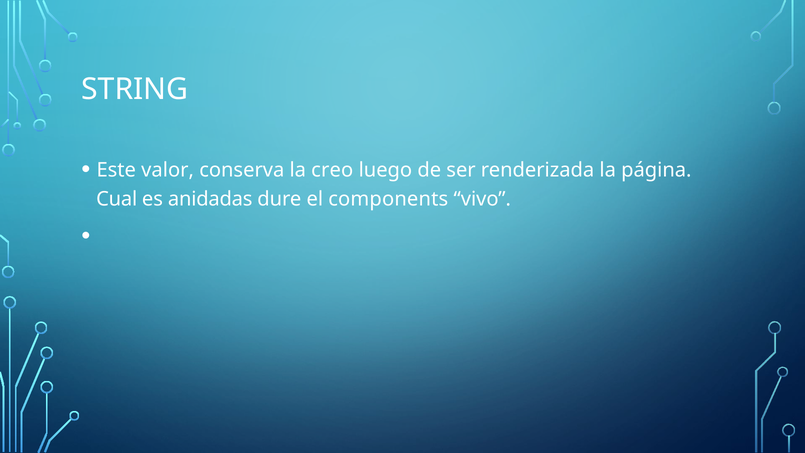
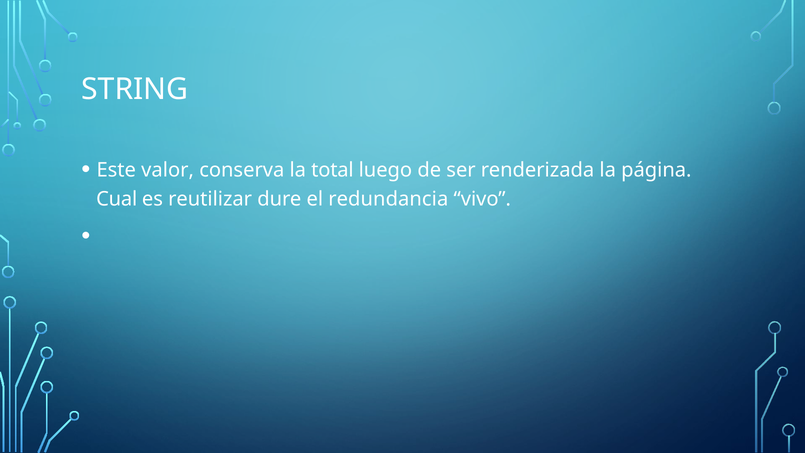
creo: creo -> total
anidadas: anidadas -> reutilizar
components: components -> redundancia
